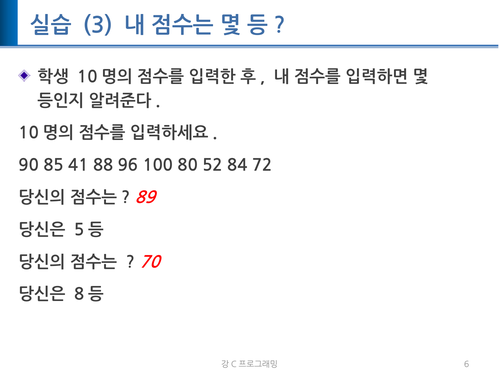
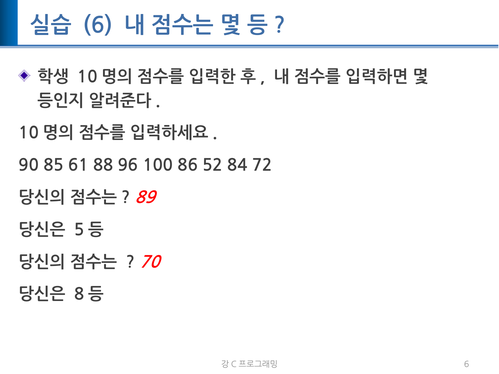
3 at (98, 26): 3 -> 6
41: 41 -> 61
80: 80 -> 86
